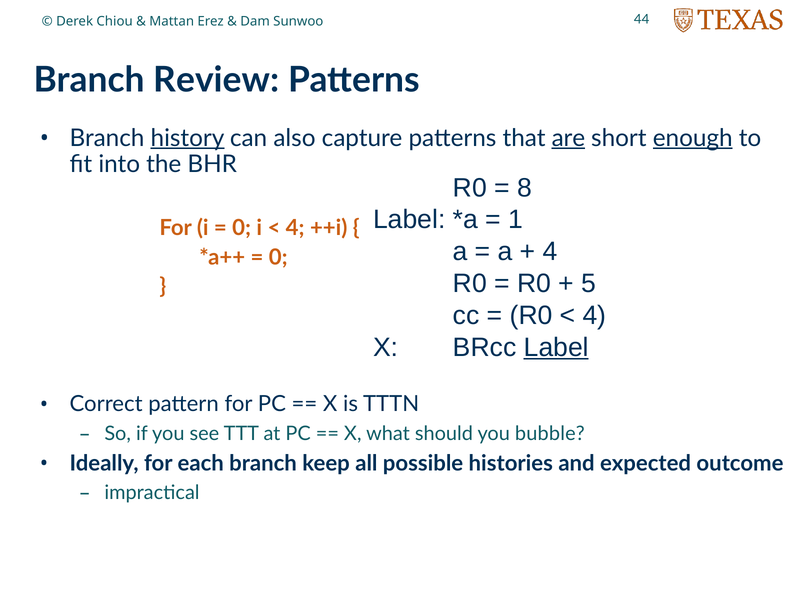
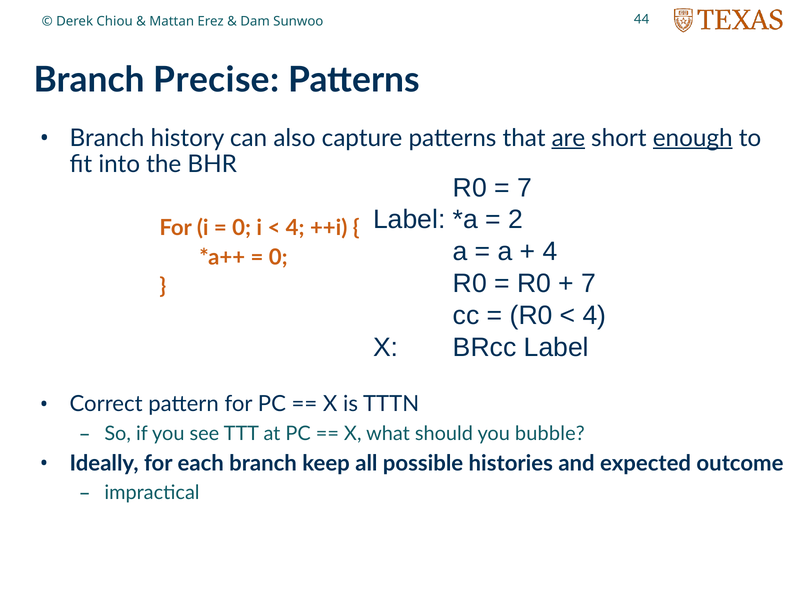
Review: Review -> Precise
history underline: present -> none
8 at (524, 188): 8 -> 7
1: 1 -> 2
5 at (589, 283): 5 -> 7
Label at (556, 347) underline: present -> none
